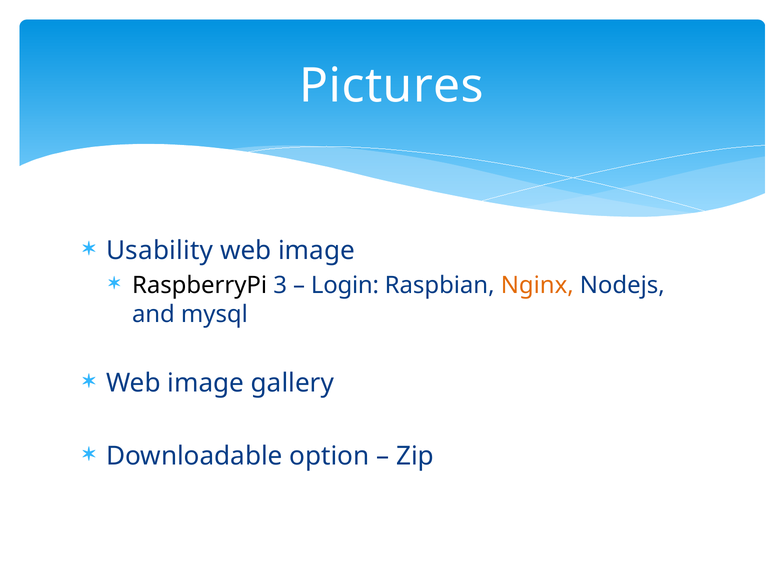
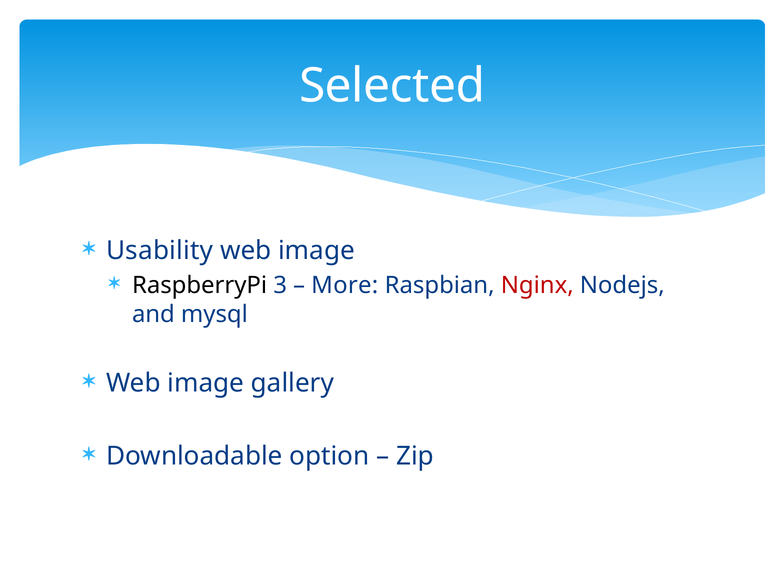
Pictures: Pictures -> Selected
Login: Login -> More
Nginx colour: orange -> red
